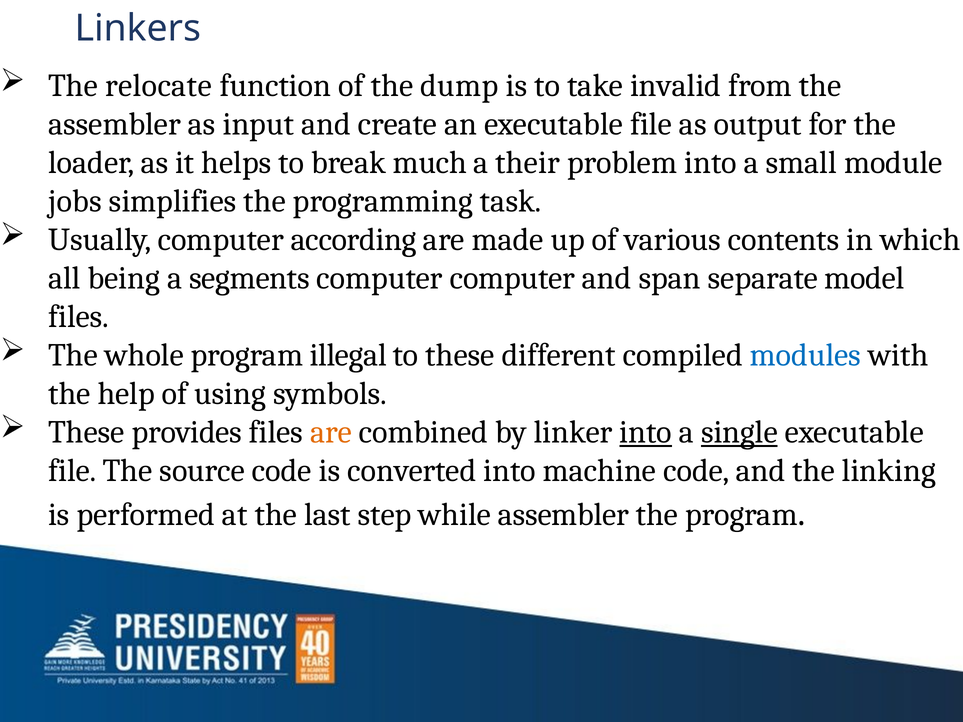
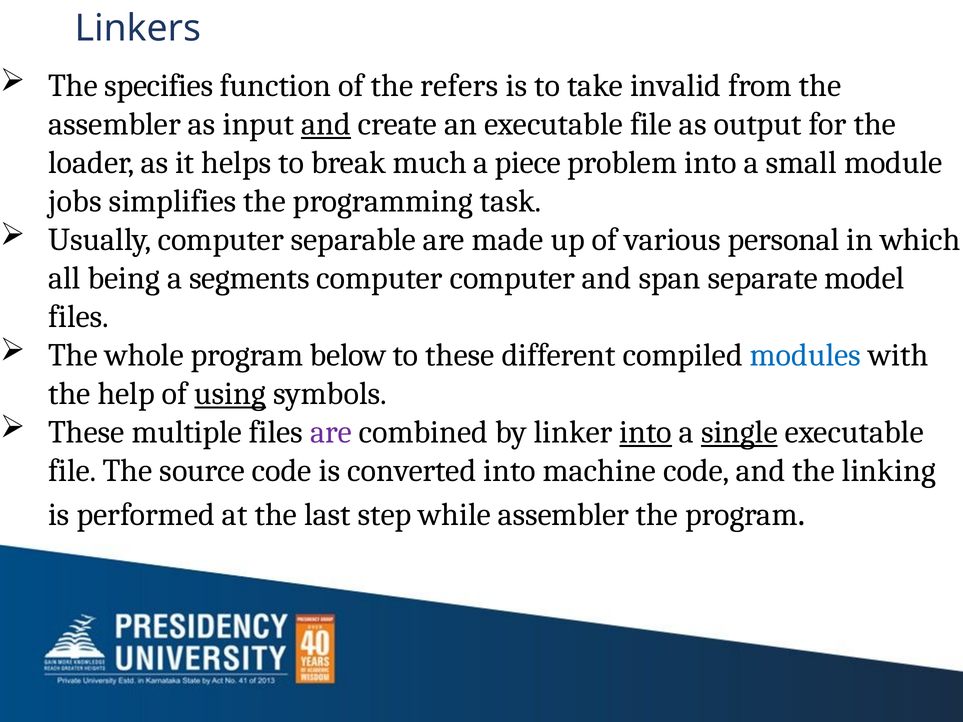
relocate: relocate -> specifies
dump: dump -> refers
and at (326, 124) underline: none -> present
their: their -> piece
according: according -> separable
contents: contents -> personal
illegal: illegal -> below
using underline: none -> present
provides: provides -> multiple
are at (331, 432) colour: orange -> purple
